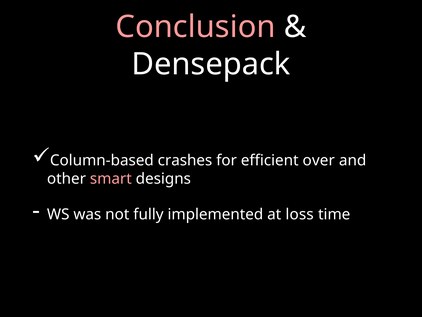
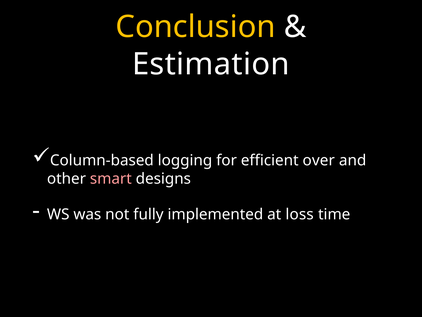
Conclusion colour: pink -> yellow
Densepack: Densepack -> Estimation
crashes: crashes -> logging
